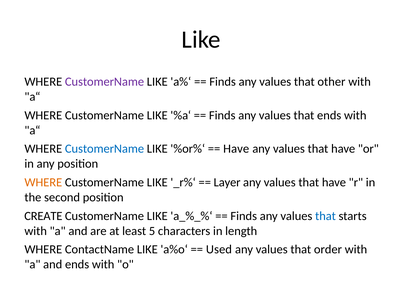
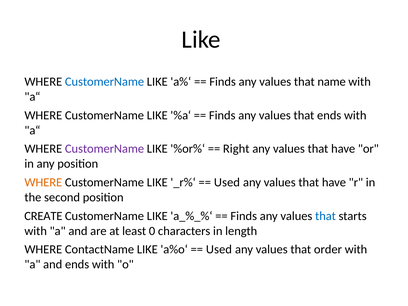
CustomerName at (105, 82) colour: purple -> blue
other: other -> name
CustomerName at (105, 149) colour: blue -> purple
Have at (236, 149): Have -> Right
Layer at (227, 182): Layer -> Used
5: 5 -> 0
